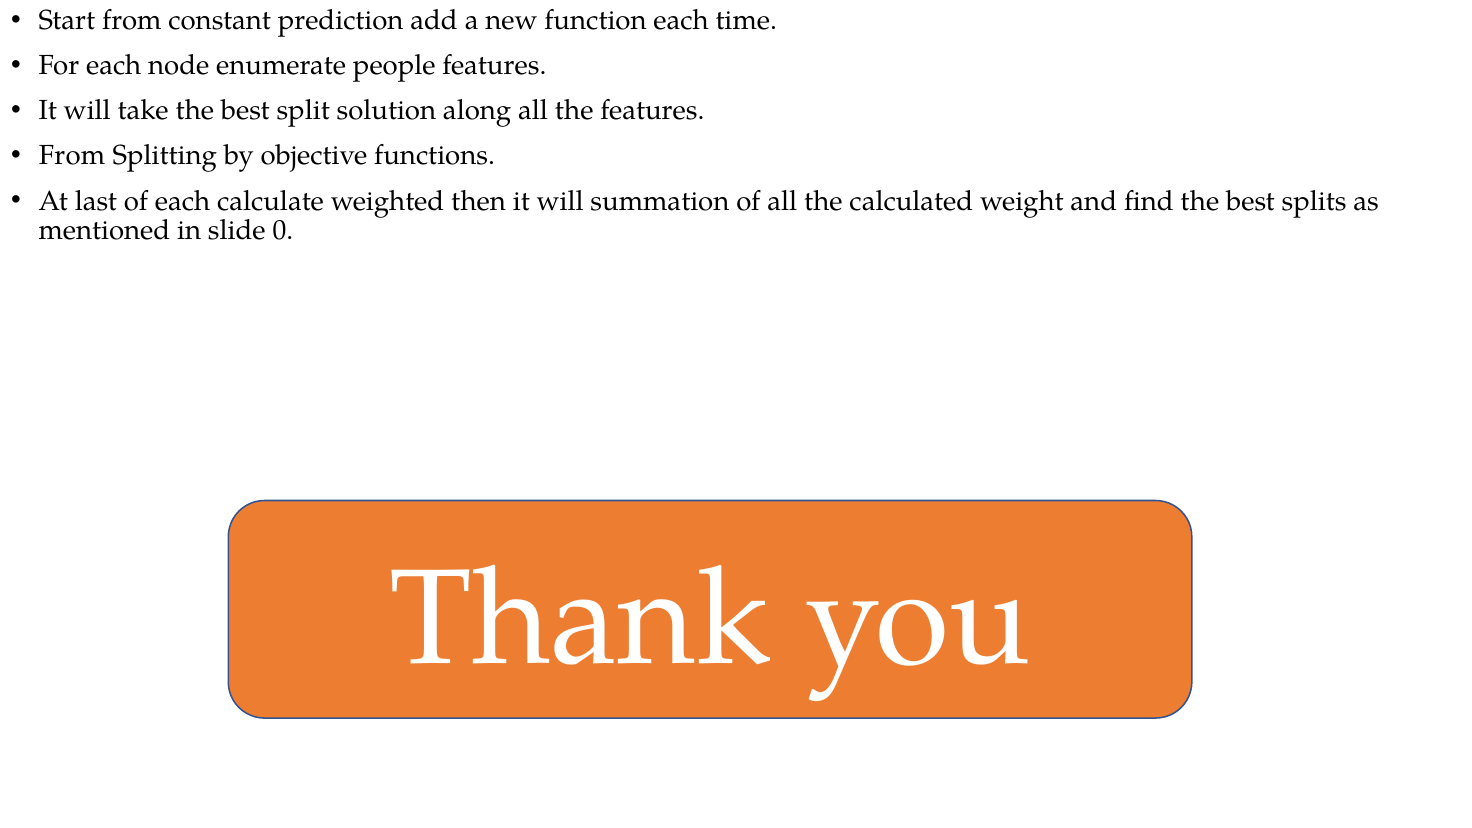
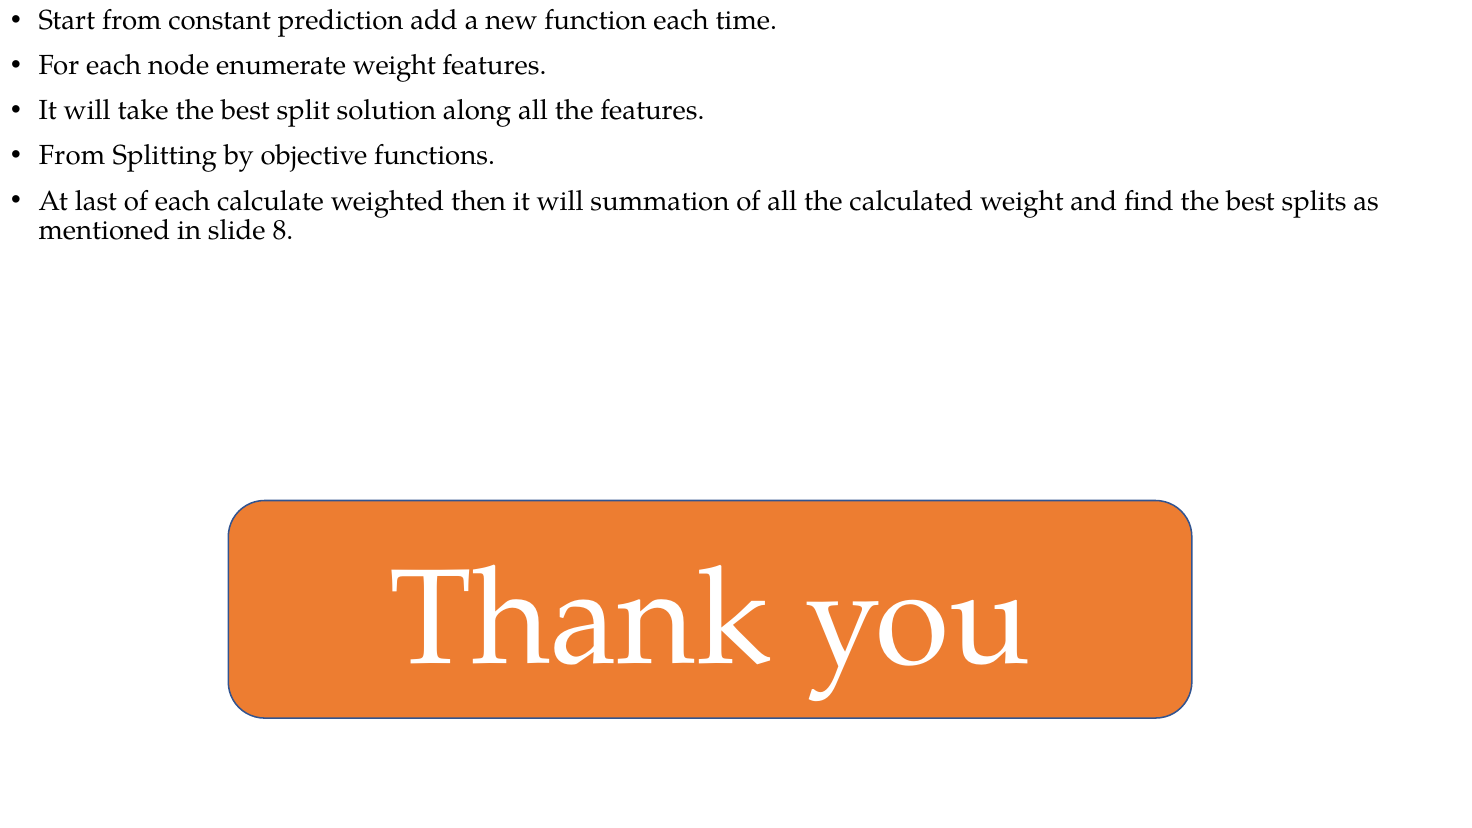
enumerate people: people -> weight
0: 0 -> 8
